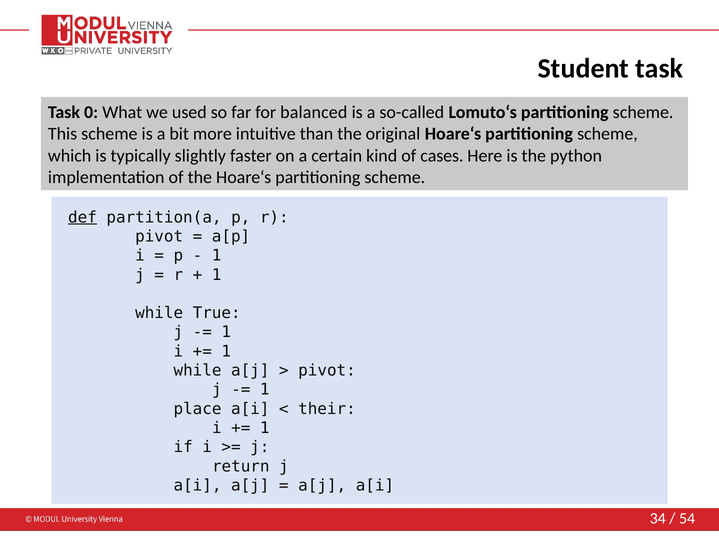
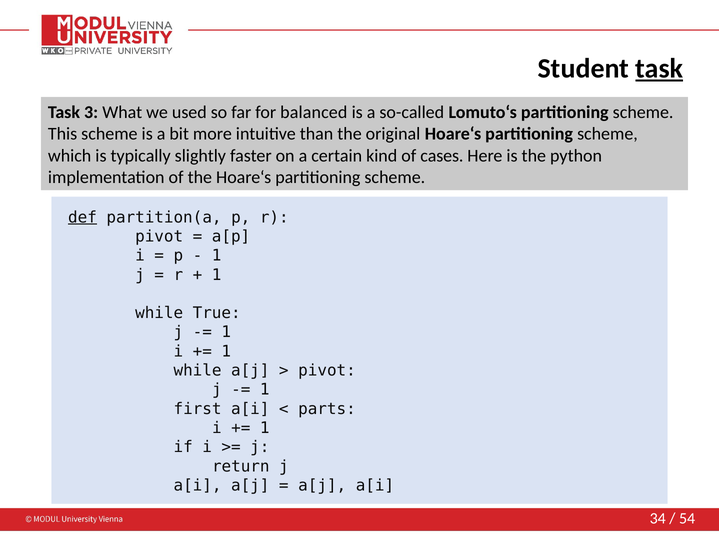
task at (659, 68) underline: none -> present
0: 0 -> 3
place: place -> first
their: their -> parts
